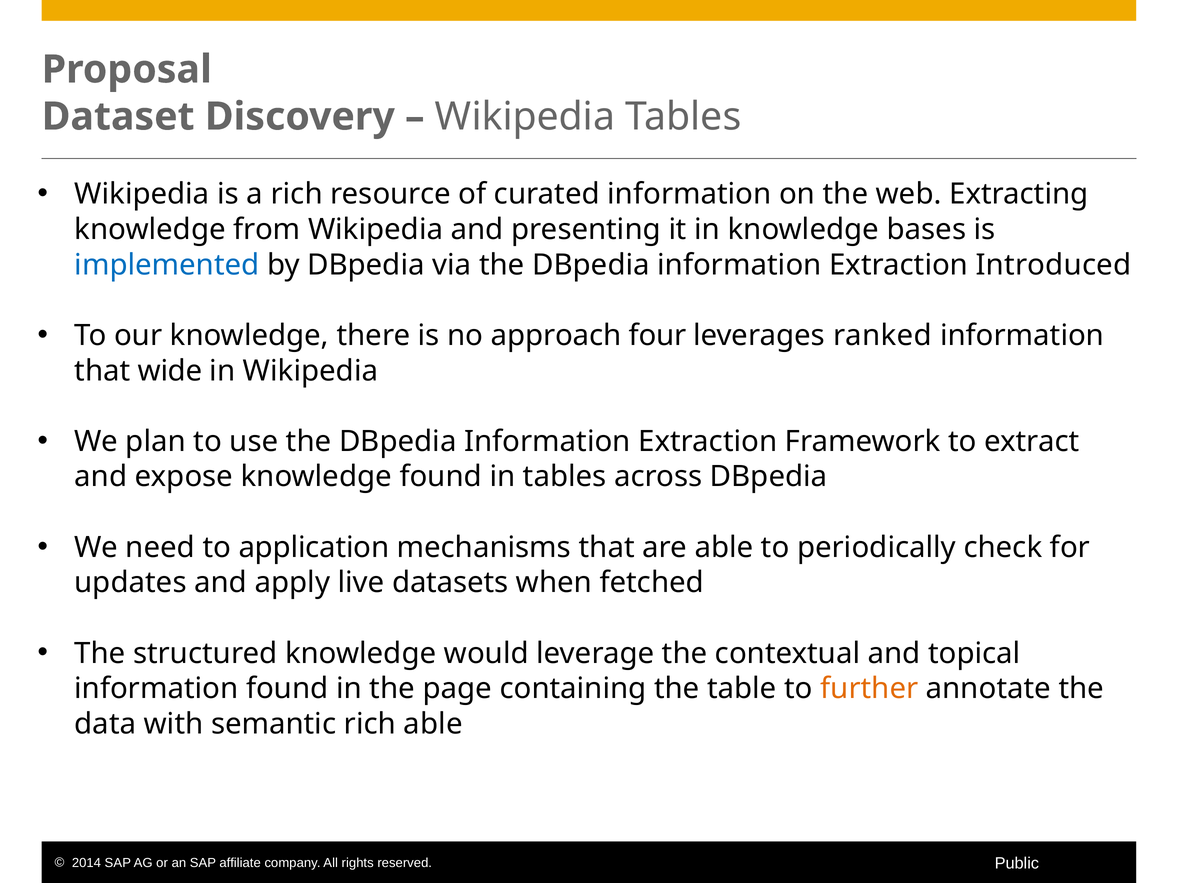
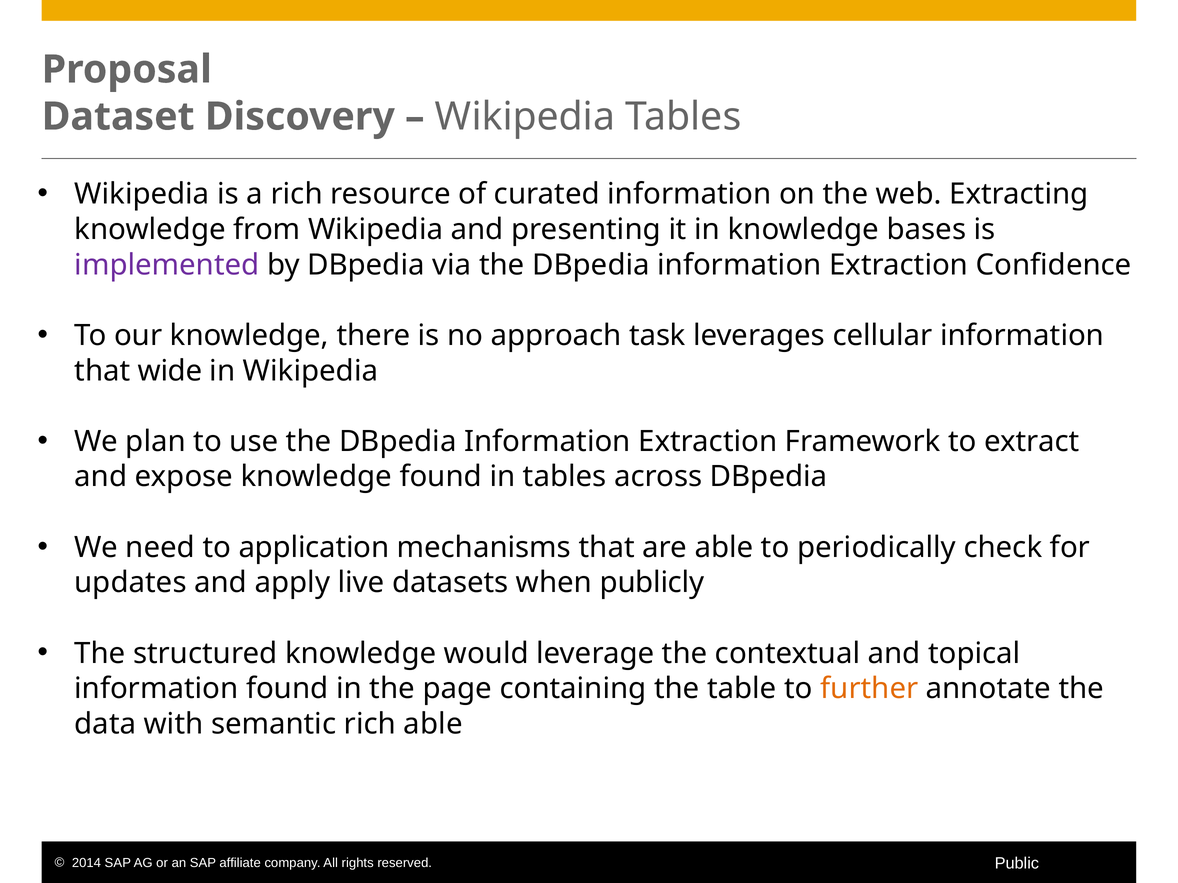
implemented colour: blue -> purple
Introduced: Introduced -> Confidence
four: four -> task
ranked: ranked -> cellular
fetched: fetched -> publicly
